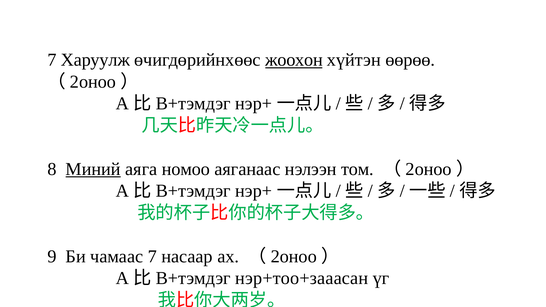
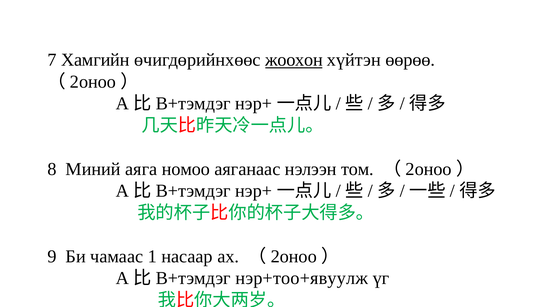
Харуулж: Харуулж -> Хамгийн
Миний underline: present -> none
чамаас 7: 7 -> 1
нэр+тоо+зааасан: нэр+тоо+зааасан -> нэр+тоо+явуулж
